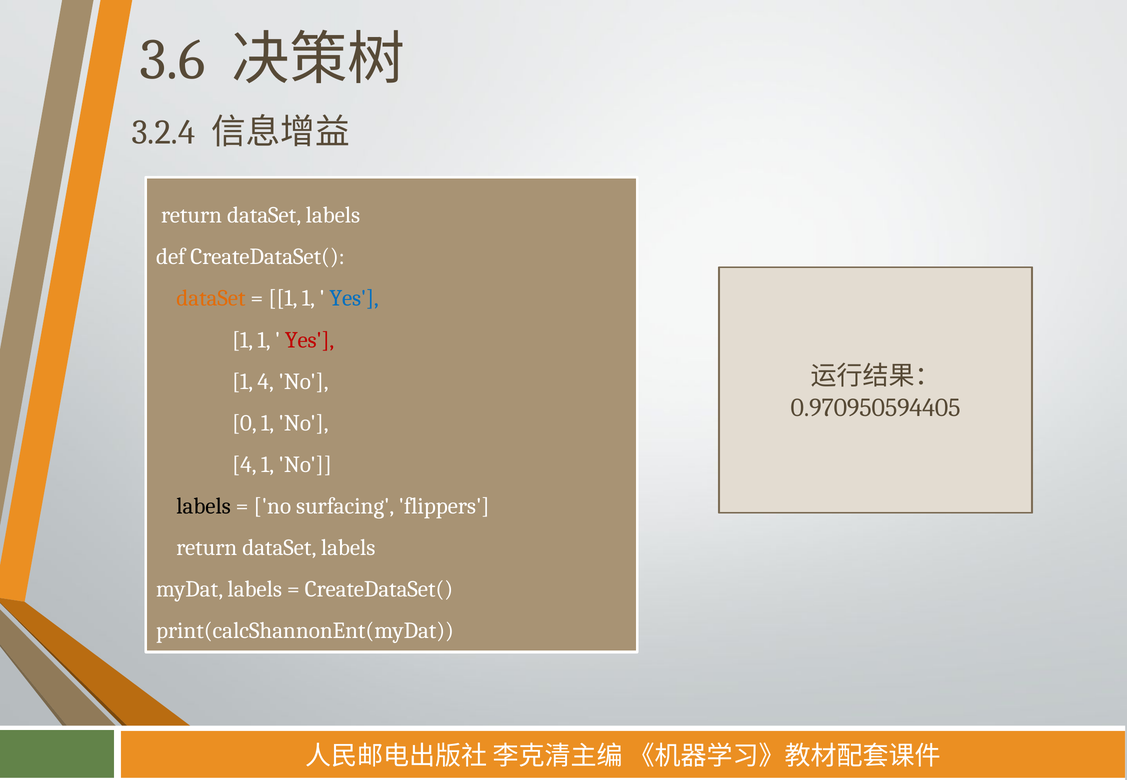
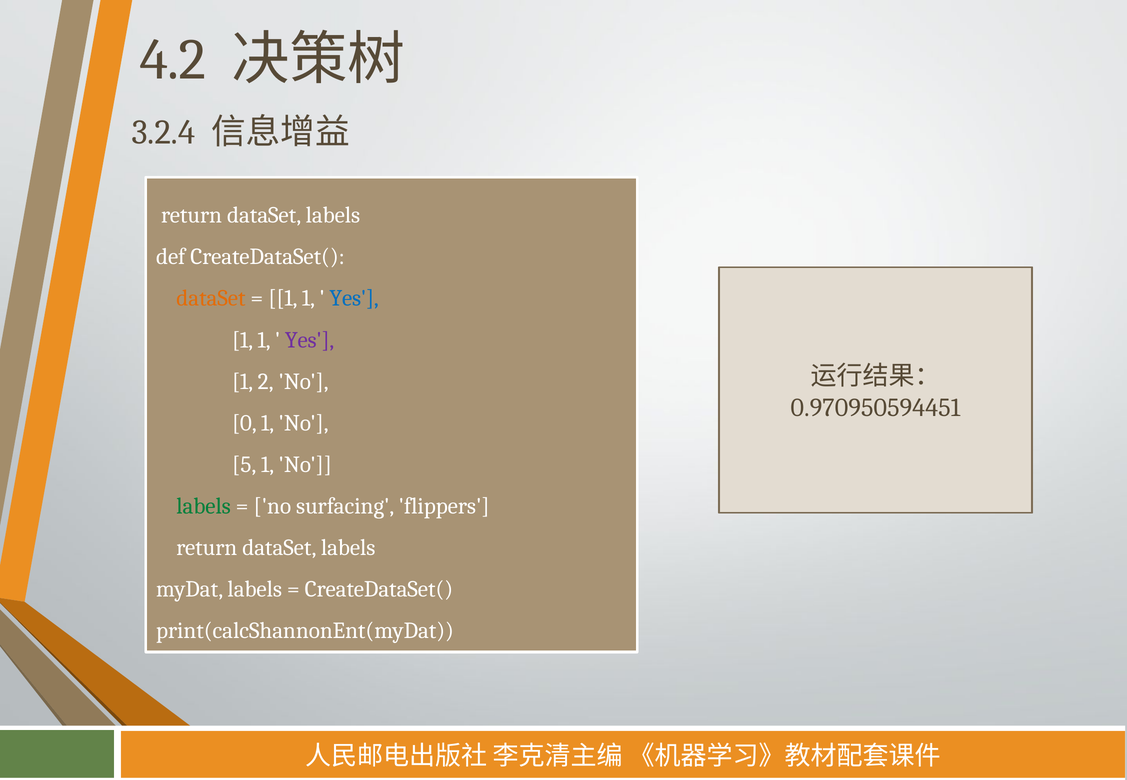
3.6: 3.6 -> 4.2
Yes at (310, 340) colour: red -> purple
1 4: 4 -> 2
0.970950594405: 0.970950594405 -> 0.970950594451
4 at (244, 465): 4 -> 5
labels at (204, 506) colour: black -> green
